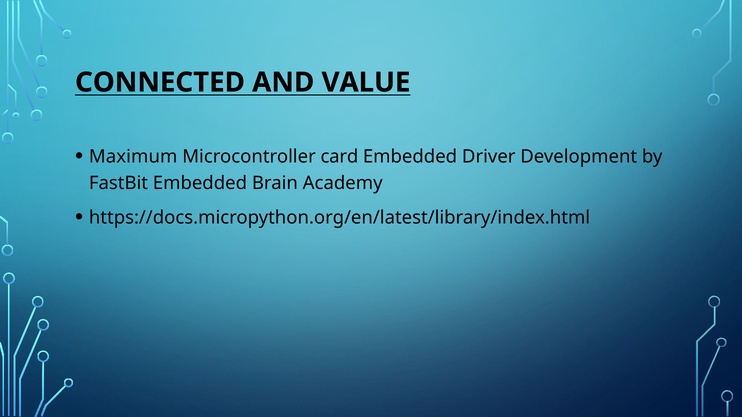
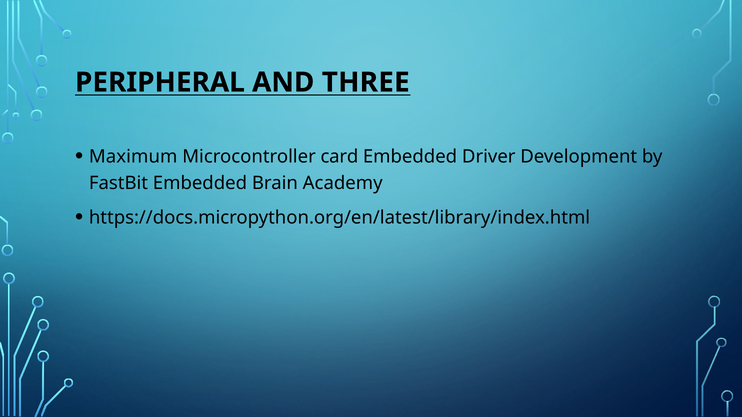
CONNECTED: CONNECTED -> PERIPHERAL
VALUE: VALUE -> THREE
